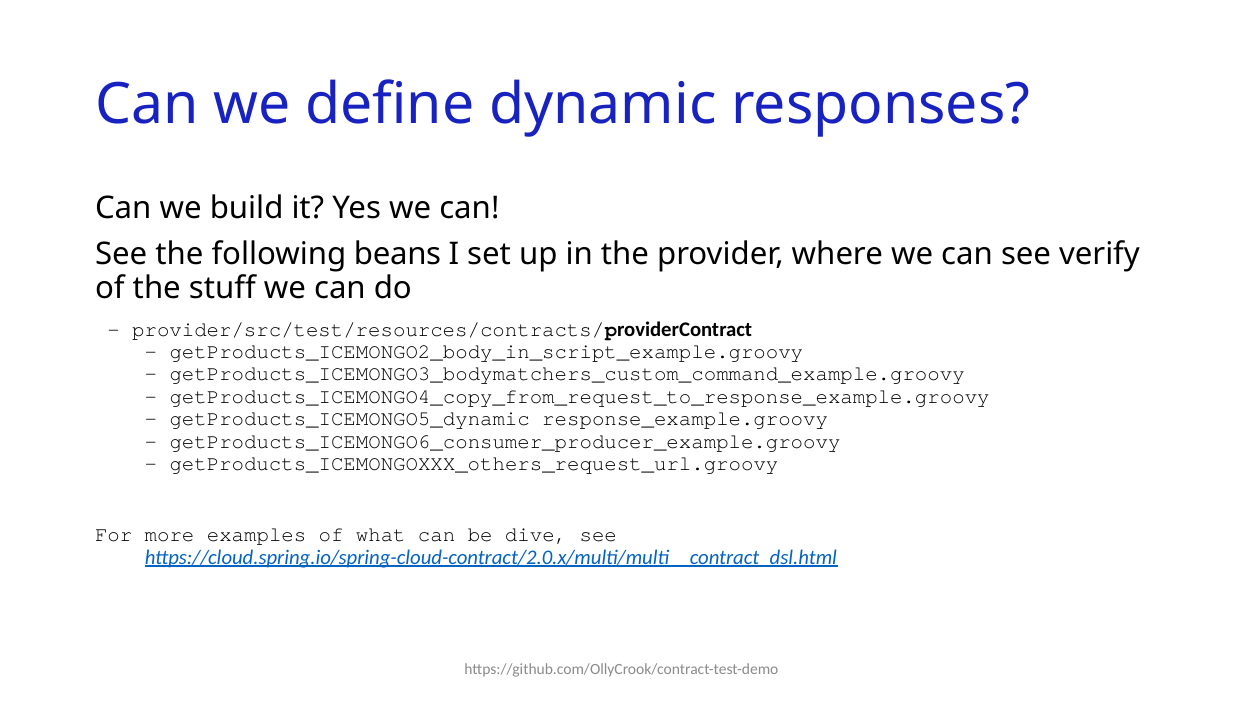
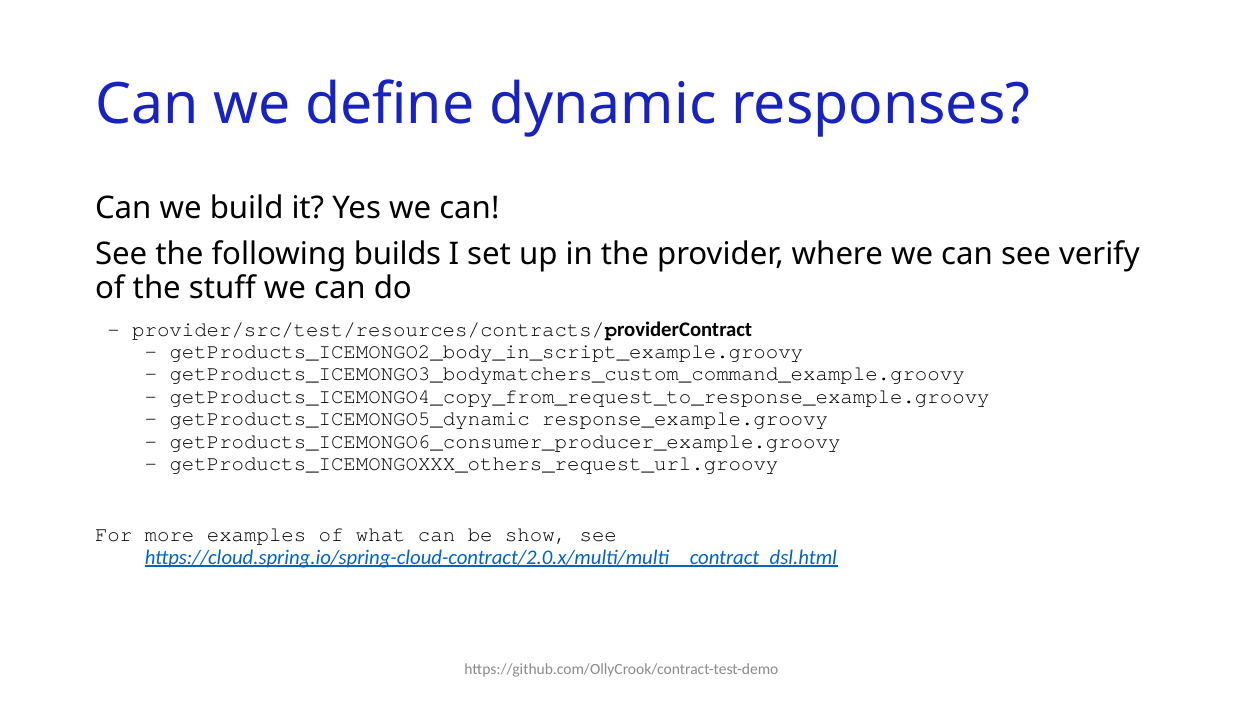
beans: beans -> builds
dive: dive -> show
